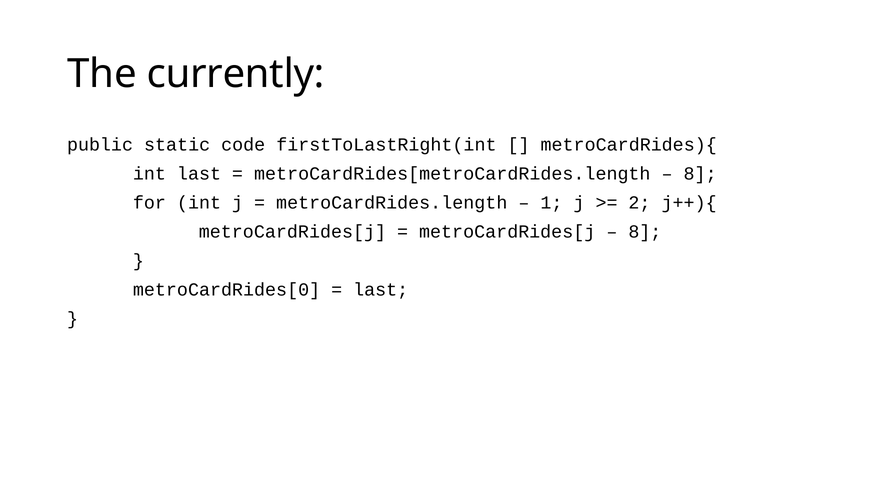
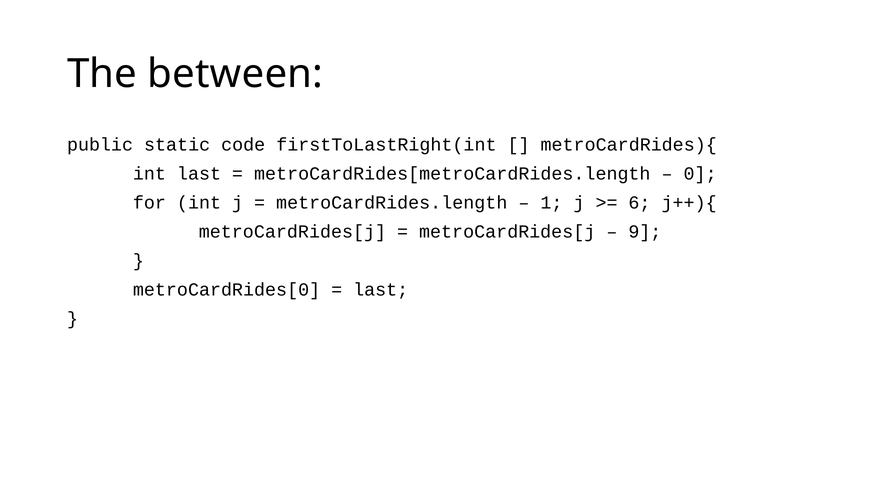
currently: currently -> between
8 at (700, 174): 8 -> 0
2: 2 -> 6
8 at (645, 232): 8 -> 9
